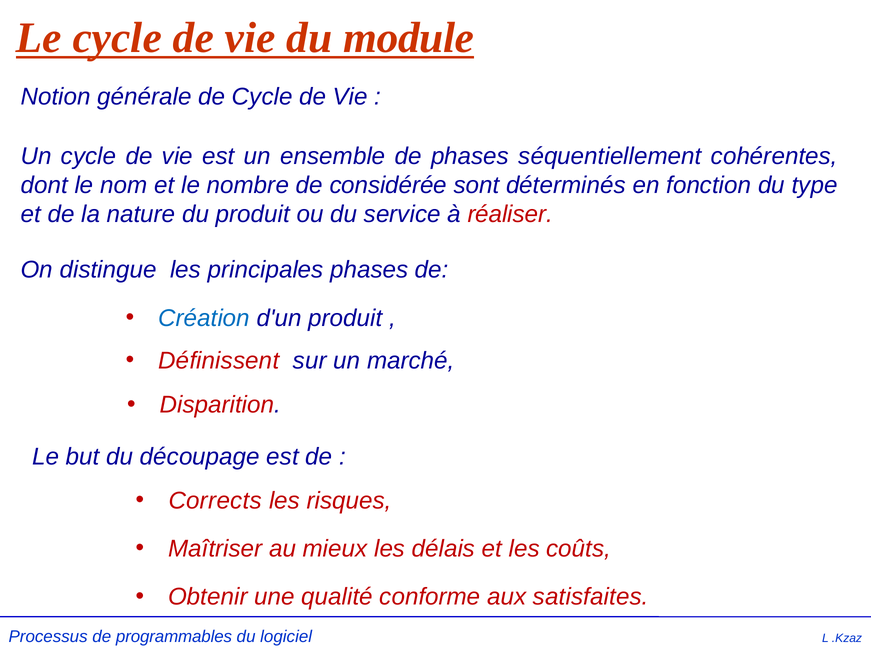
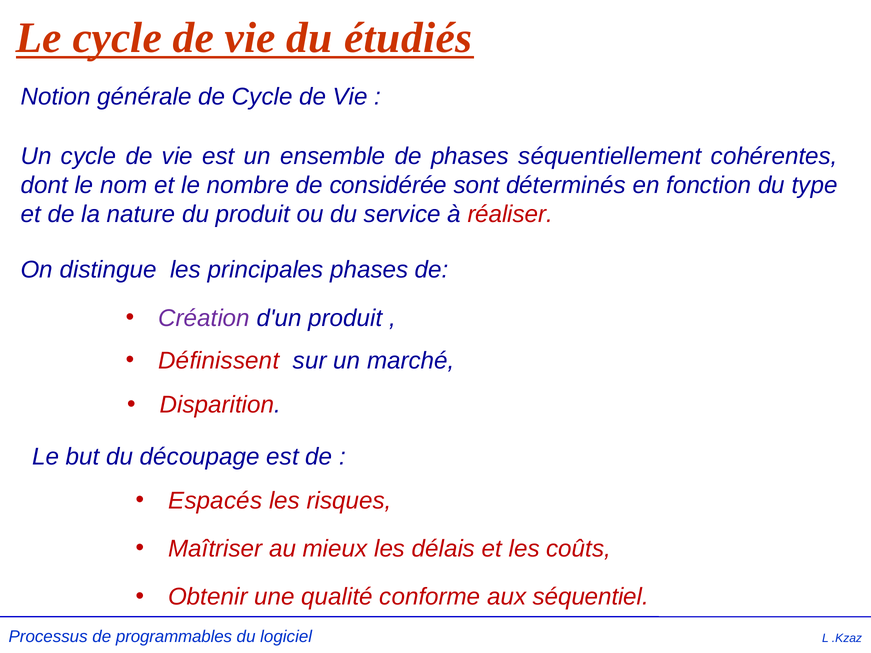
module: module -> étudiés
Création colour: blue -> purple
Corrects: Corrects -> Espacés
satisfaites: satisfaites -> séquentiel
